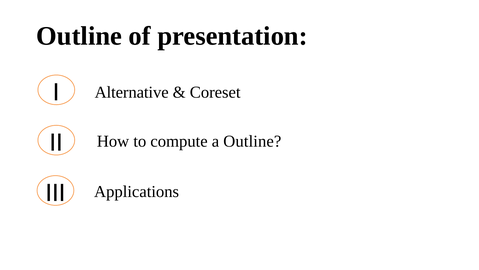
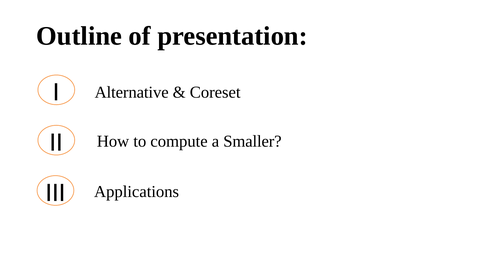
a Outline: Outline -> Smaller
